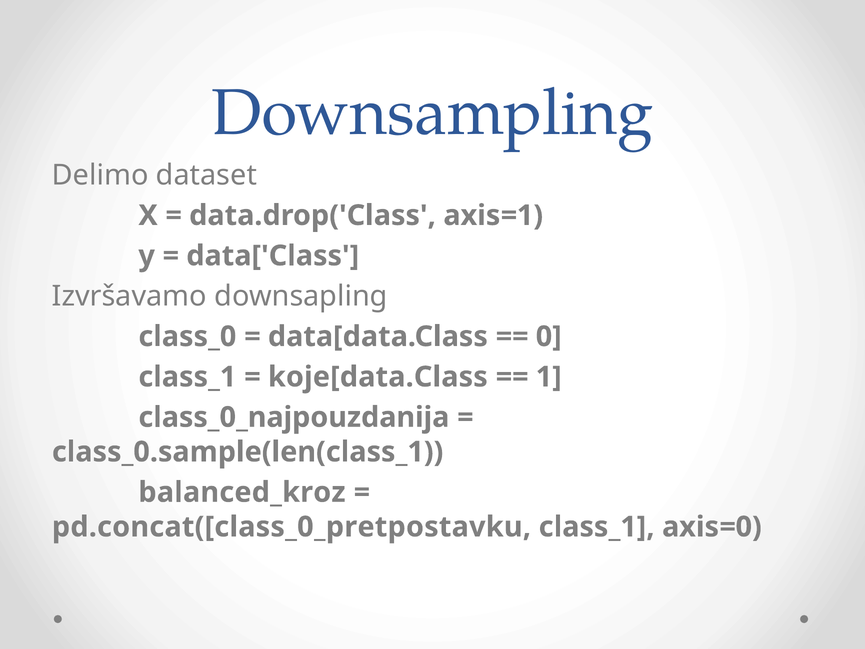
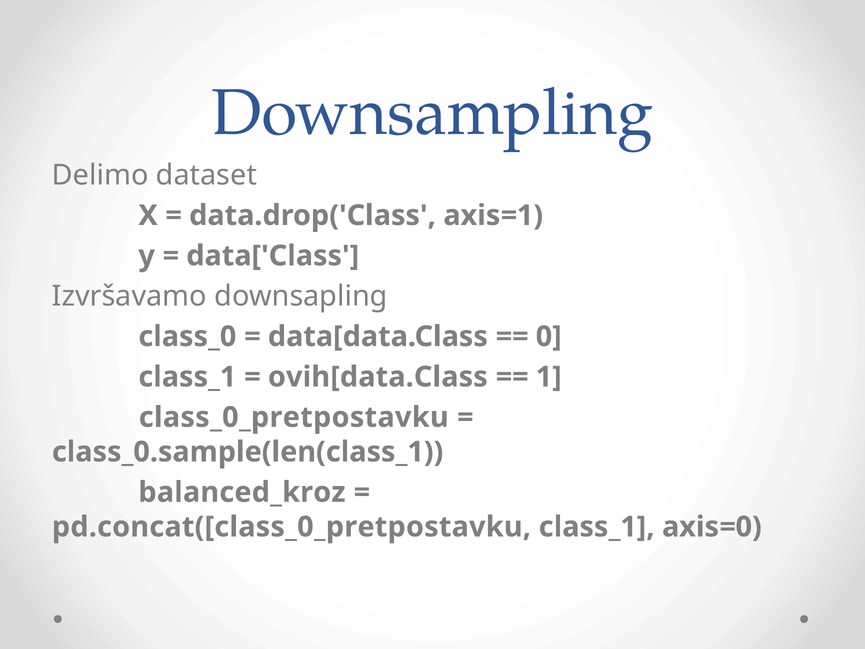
koje[data.Class: koje[data.Class -> ovih[data.Class
class_0_najpouzdanija: class_0_najpouzdanija -> class_0_pretpostavku
